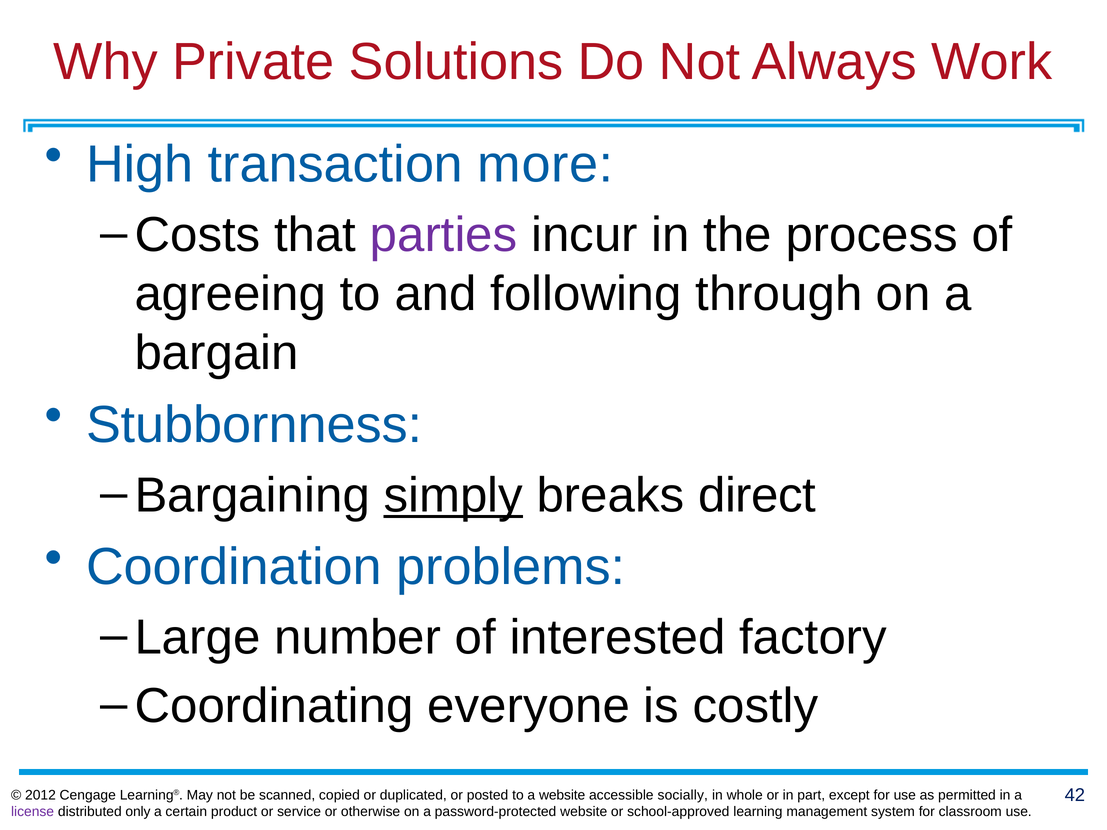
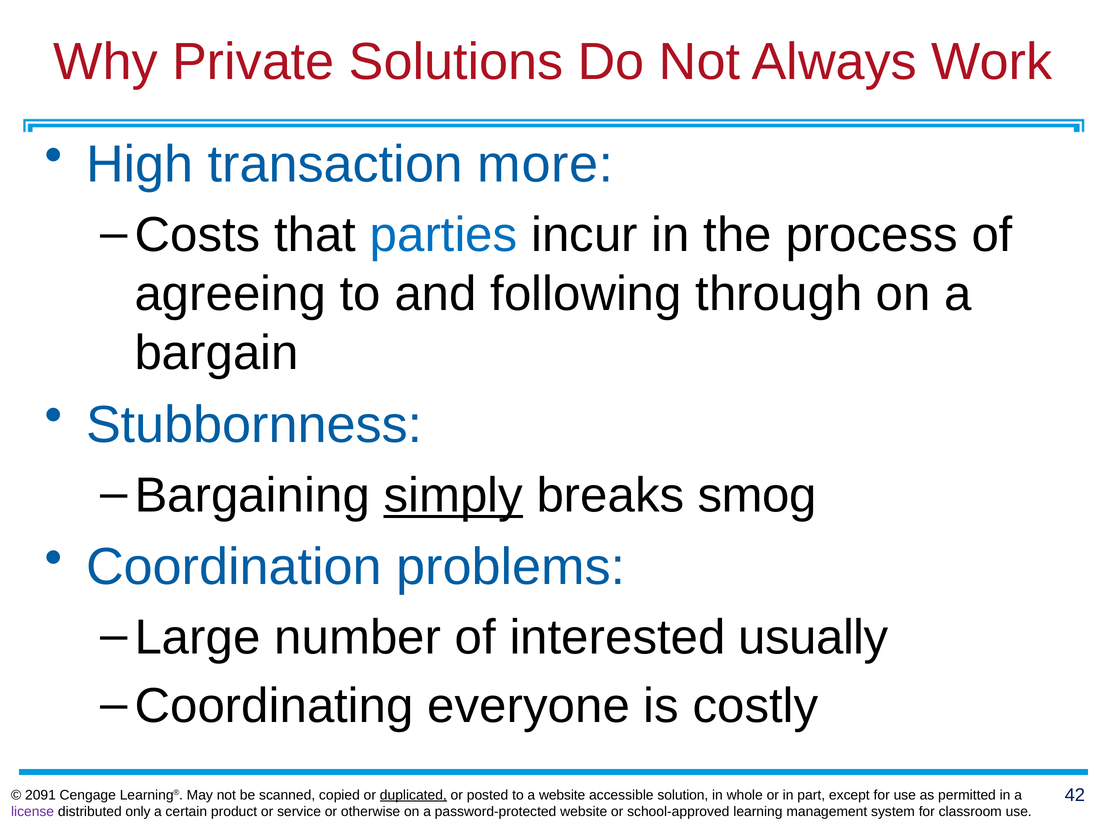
parties colour: purple -> blue
direct: direct -> smog
factory: factory -> usually
2012: 2012 -> 2091
duplicated underline: none -> present
socially: socially -> solution
